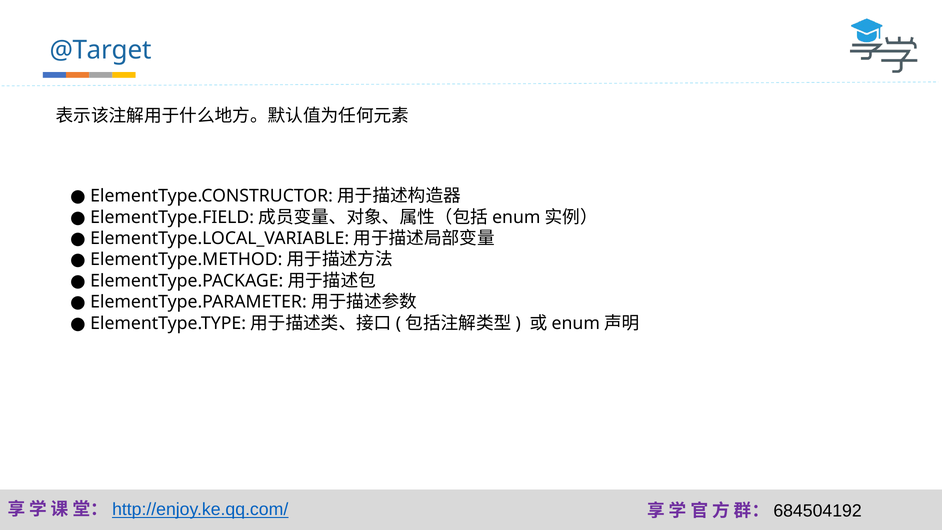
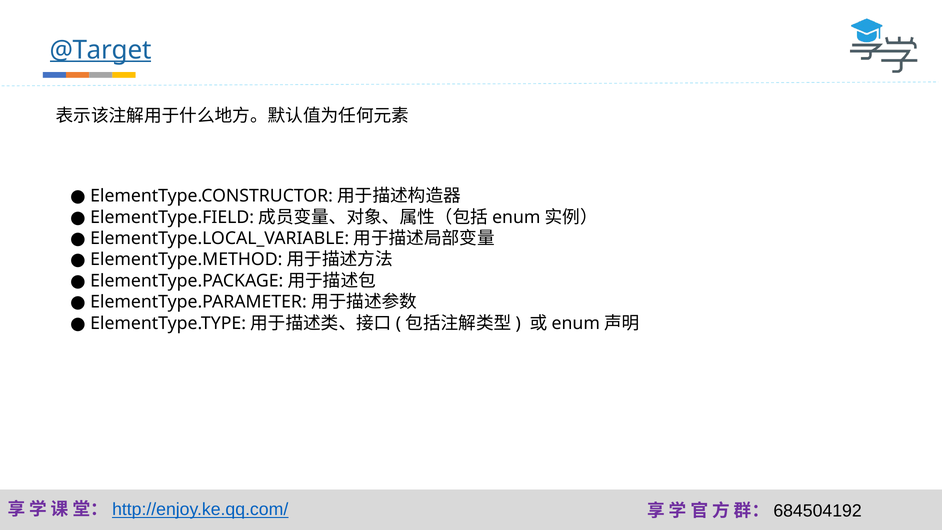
@Target underline: none -> present
